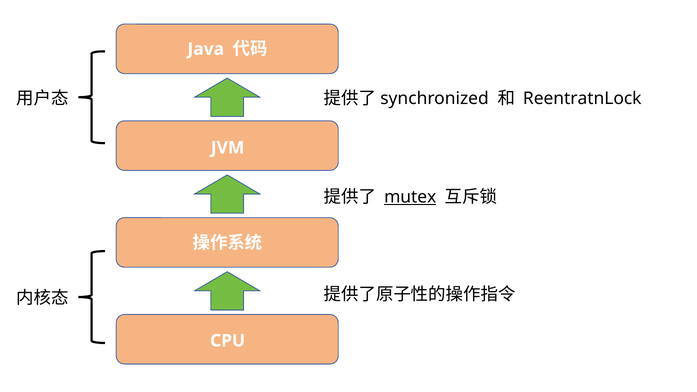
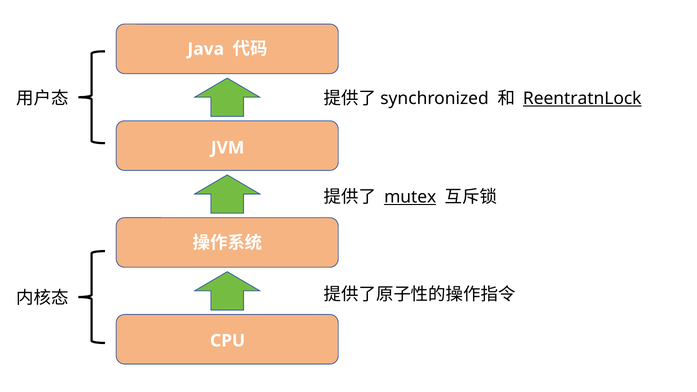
ReentratnLock underline: none -> present
